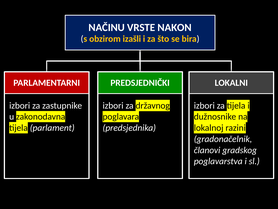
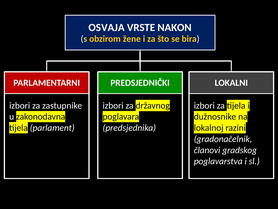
NAČINU: NAČINU -> OSVAJA
izašli: izašli -> žene
